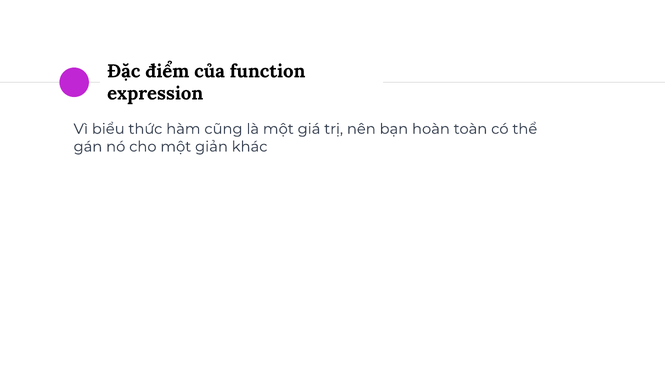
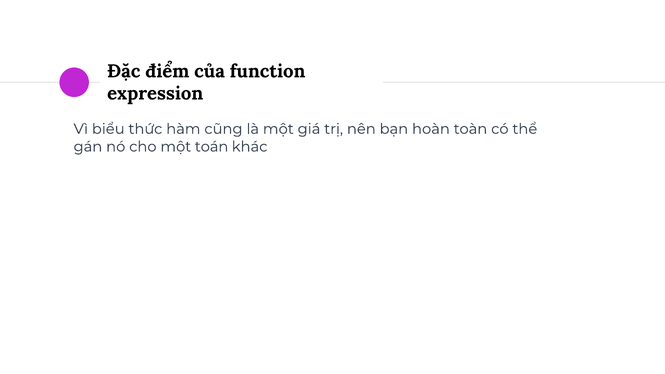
giản: giản -> toán
